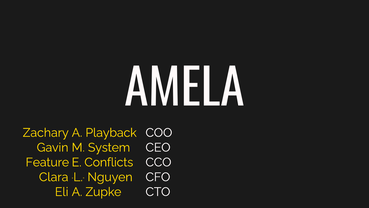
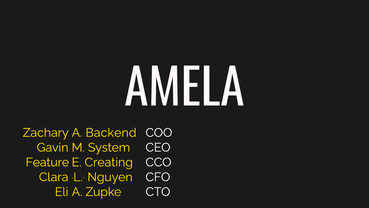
Playback: Playback -> Backend
Conflicts: Conflicts -> Creating
